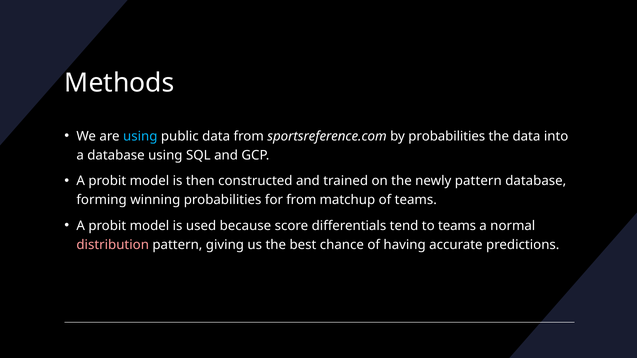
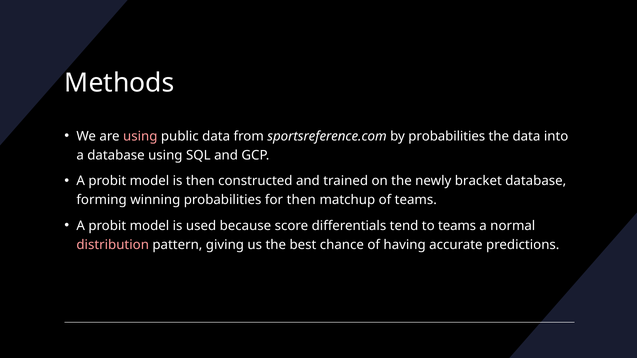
using at (140, 136) colour: light blue -> pink
newly pattern: pattern -> bracket
for from: from -> then
